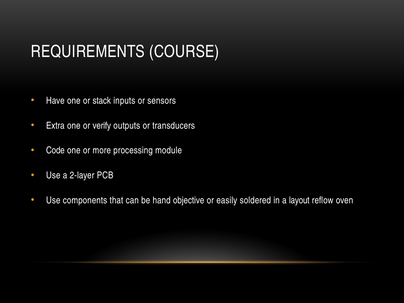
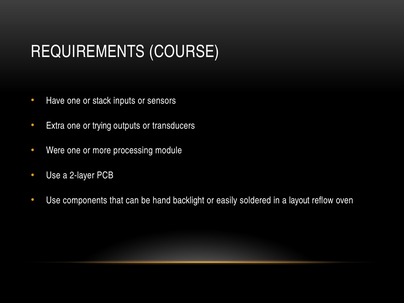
verify: verify -> trying
Code: Code -> Were
objective: objective -> backlight
